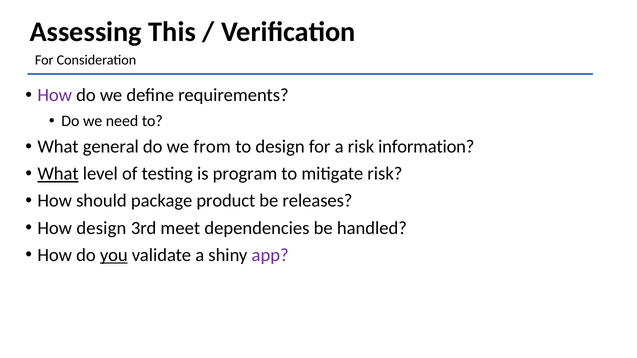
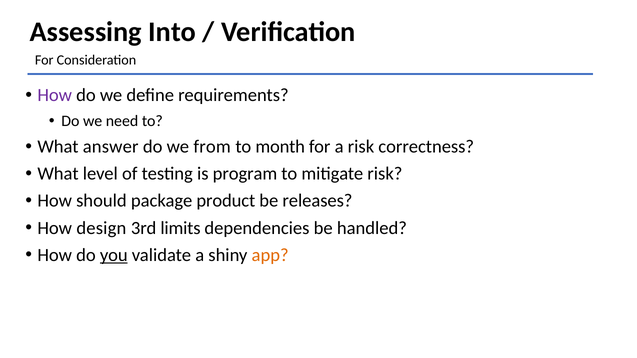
This: This -> Into
general: general -> answer
to design: design -> month
information: information -> correctness
What at (58, 174) underline: present -> none
meet: meet -> limits
app colour: purple -> orange
